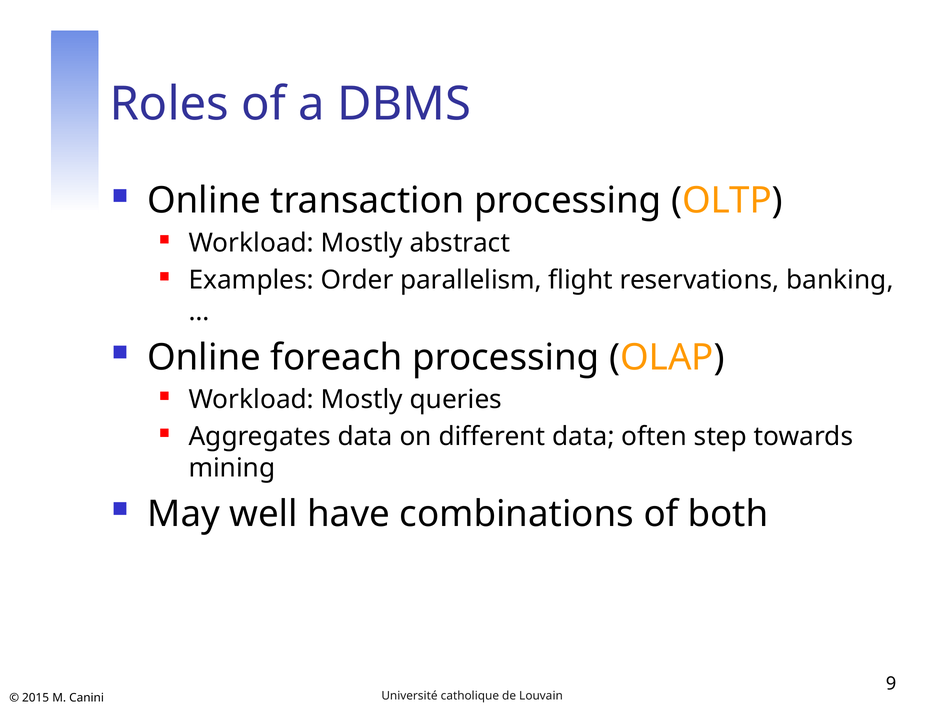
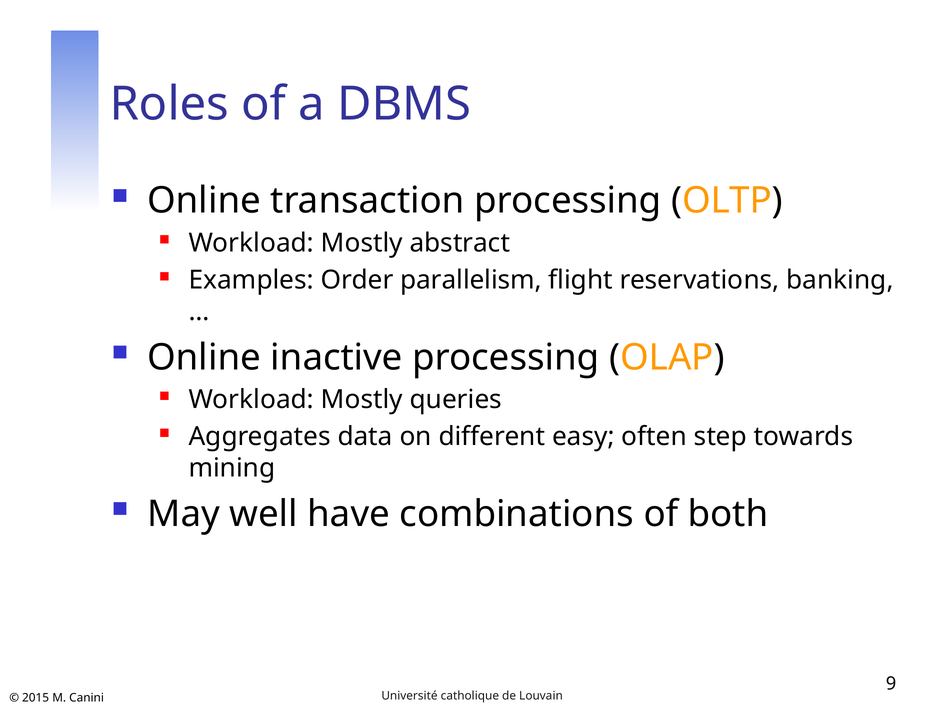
foreach: foreach -> inactive
different data: data -> easy
